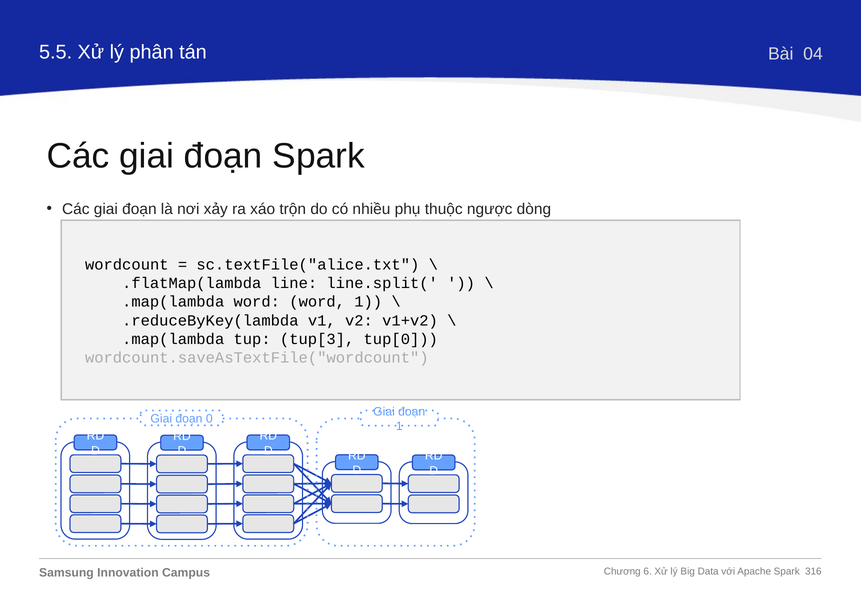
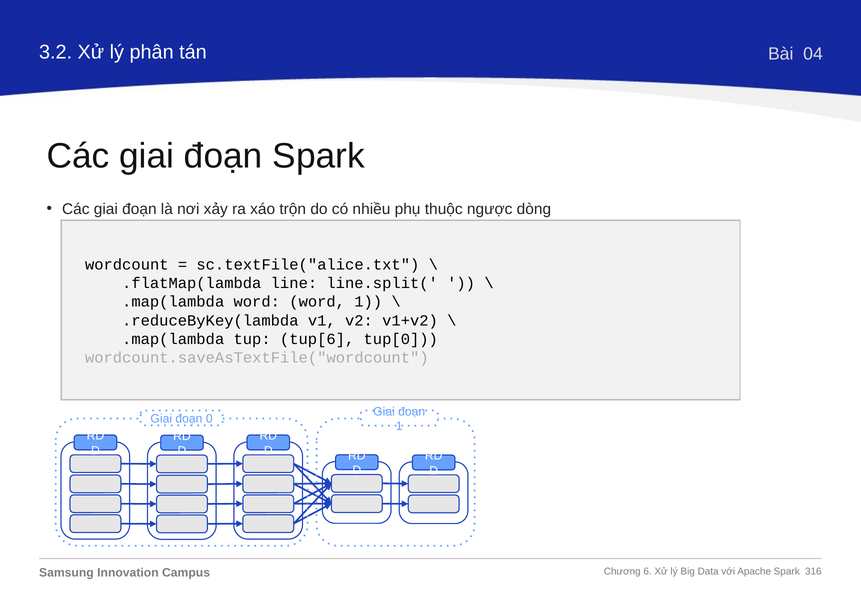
5.5: 5.5 -> 3.2
tup[3: tup[3 -> tup[6
